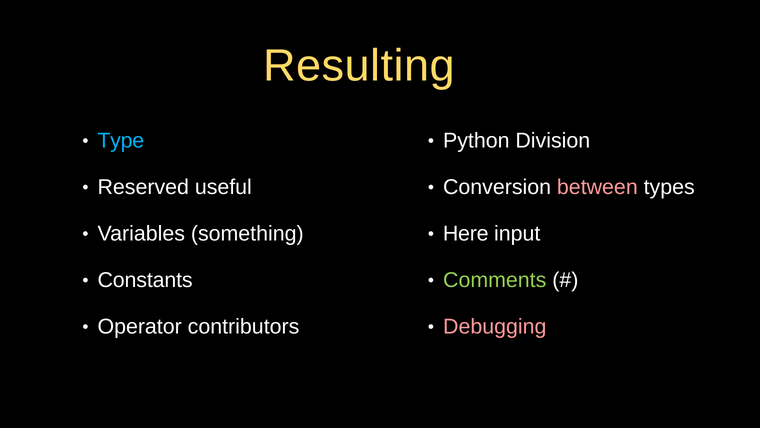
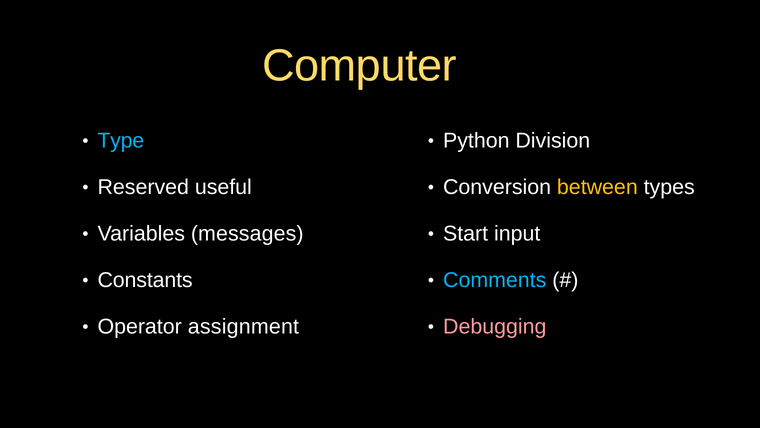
Resulting: Resulting -> Computer
between colour: pink -> yellow
something: something -> messages
Here: Here -> Start
Comments colour: light green -> light blue
contributors: contributors -> assignment
